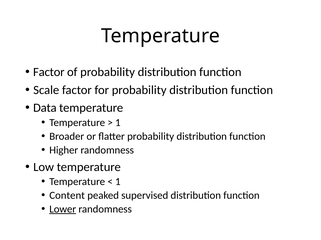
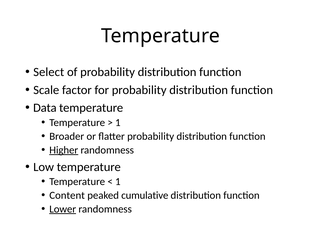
Factor at (49, 72): Factor -> Select
Higher underline: none -> present
supervised: supervised -> cumulative
